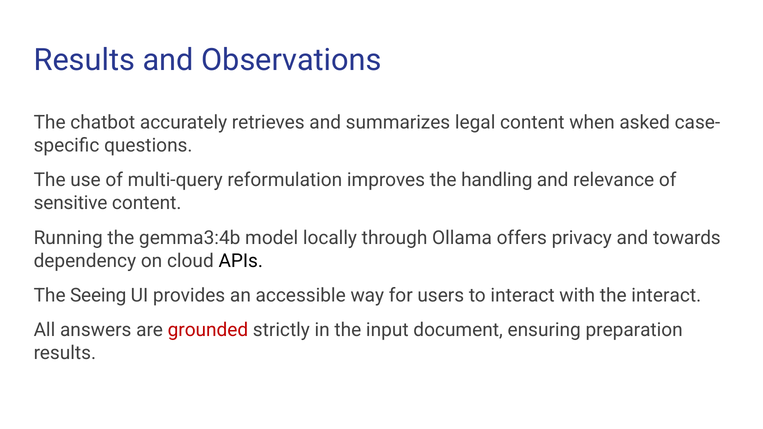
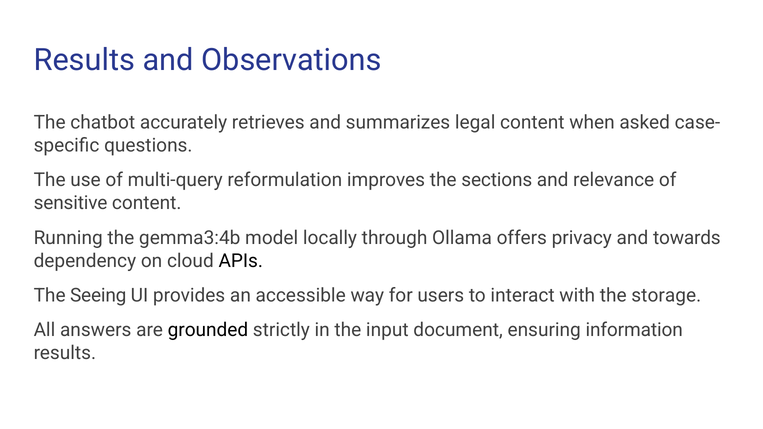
handling: handling -> sections
the interact: interact -> storage
grounded colour: red -> black
preparation: preparation -> information
